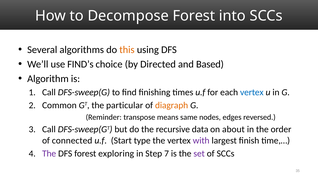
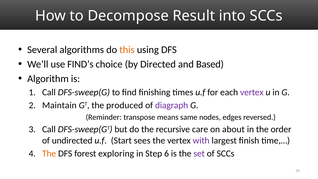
Decompose Forest: Forest -> Result
vertex at (252, 92) colour: blue -> purple
Common: Common -> Maintain
particular: particular -> produced
diagraph colour: orange -> purple
data: data -> care
connected: connected -> undirected
type: type -> sees
The at (49, 153) colour: purple -> orange
7: 7 -> 6
